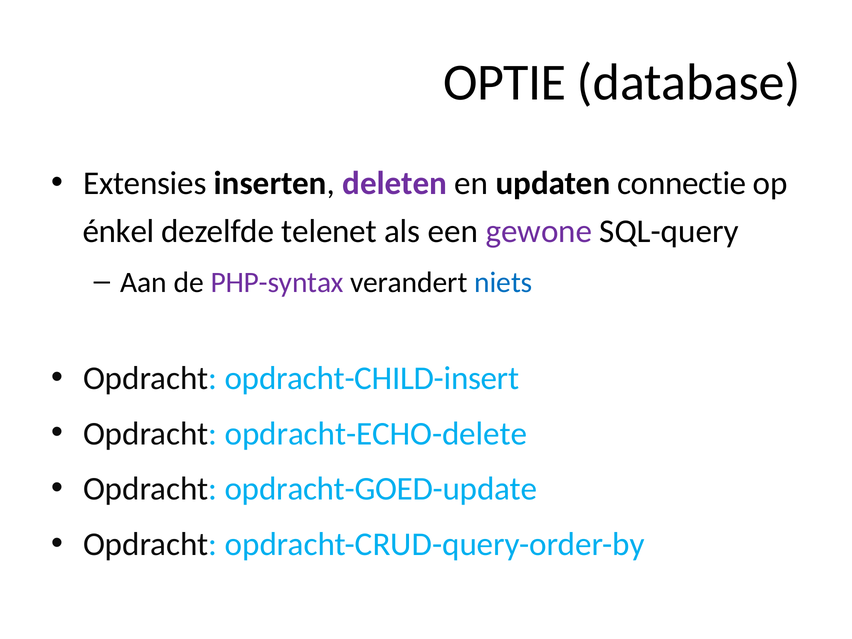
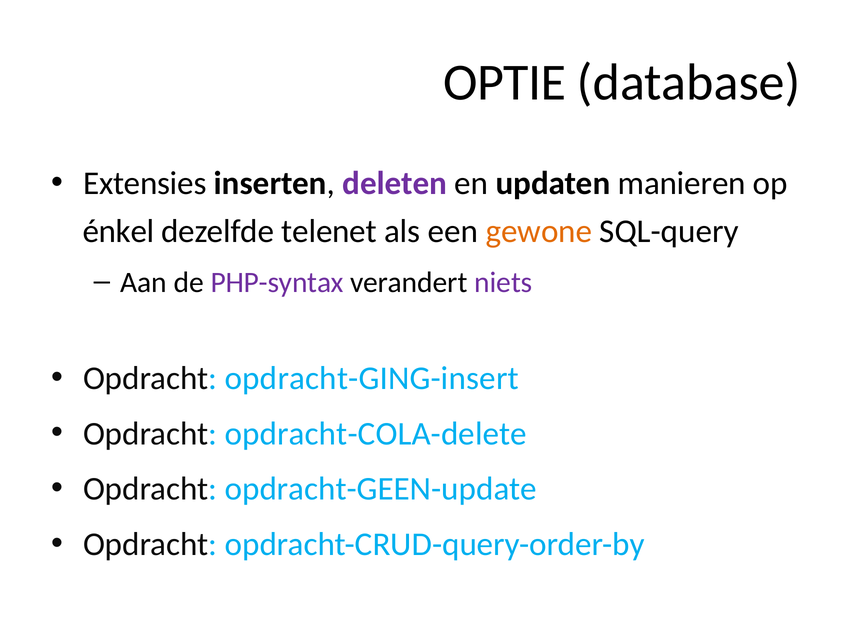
connectie: connectie -> manieren
gewone colour: purple -> orange
niets colour: blue -> purple
opdracht-CHILD-insert: opdracht-CHILD-insert -> opdracht-GING-insert
opdracht-ECHO-delete: opdracht-ECHO-delete -> opdracht-COLA-delete
opdracht-GOED-update: opdracht-GOED-update -> opdracht-GEEN-update
